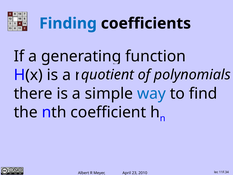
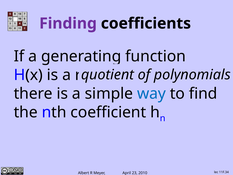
Finding colour: blue -> purple
